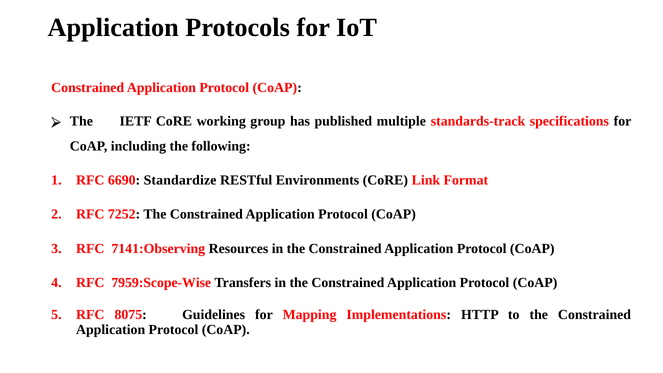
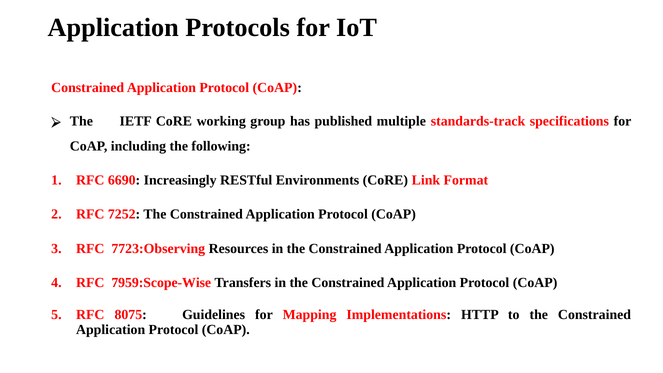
Standardize: Standardize -> Increasingly
7141:Observing: 7141:Observing -> 7723:Observing
